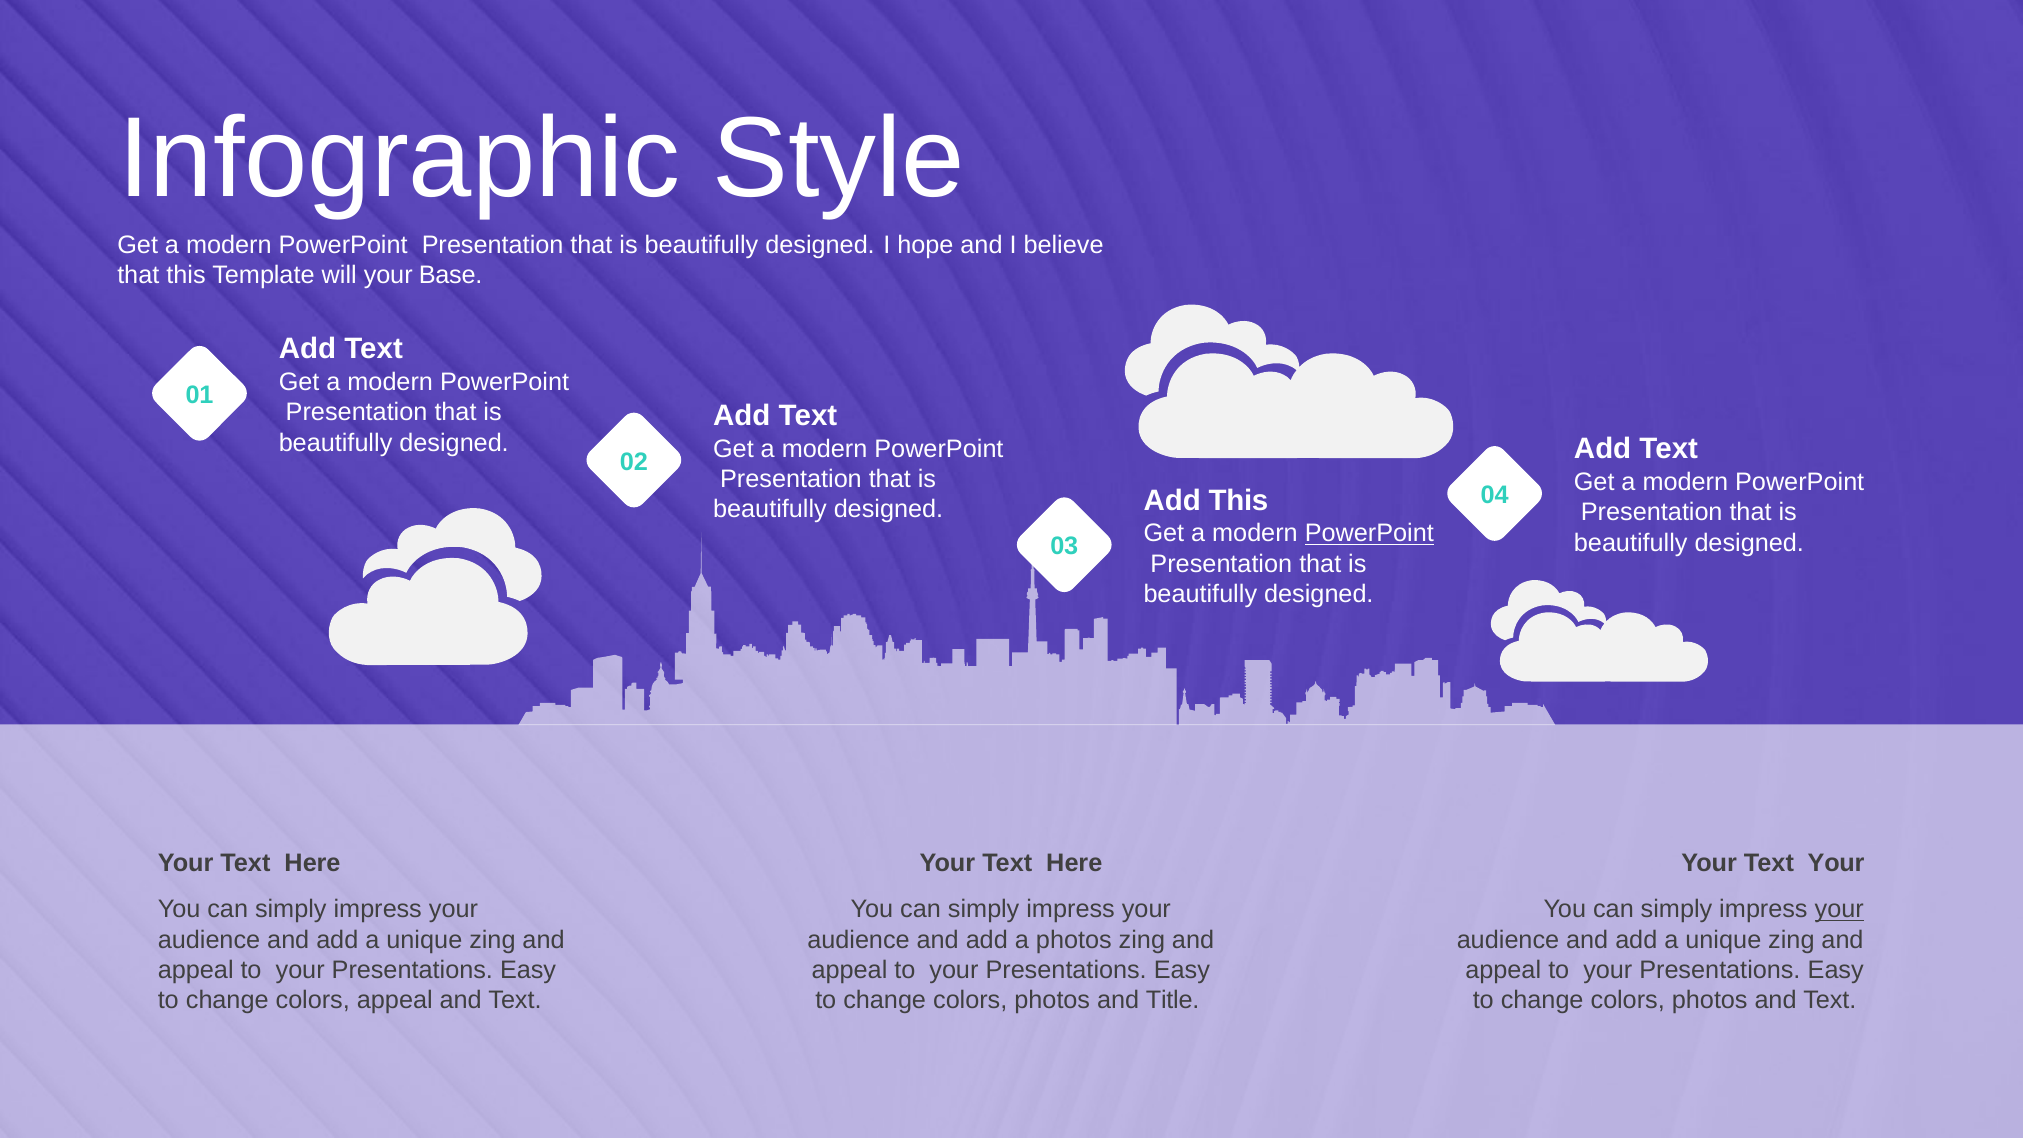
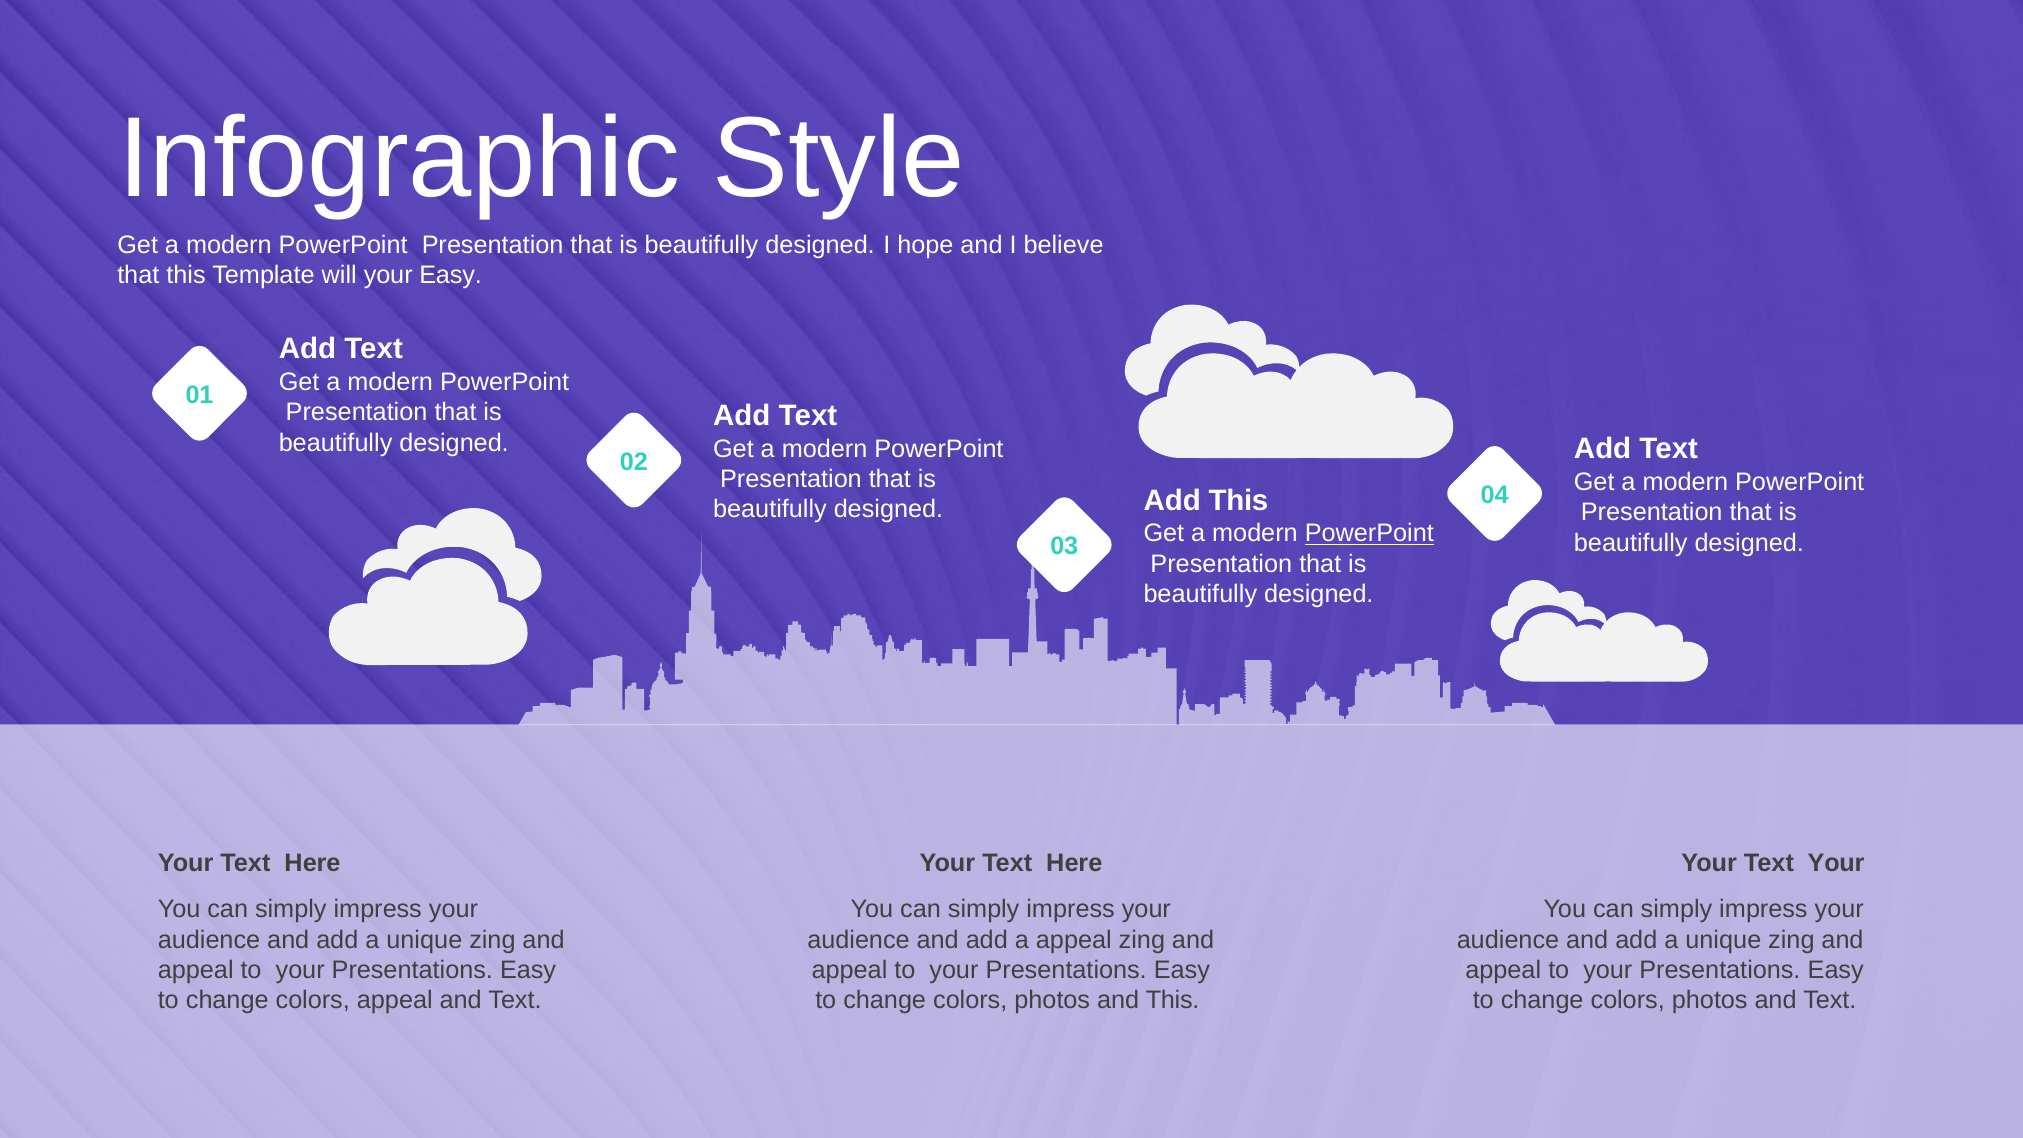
your Base: Base -> Easy
your at (1839, 910) underline: present -> none
a photos: photos -> appeal
and Title: Title -> This
